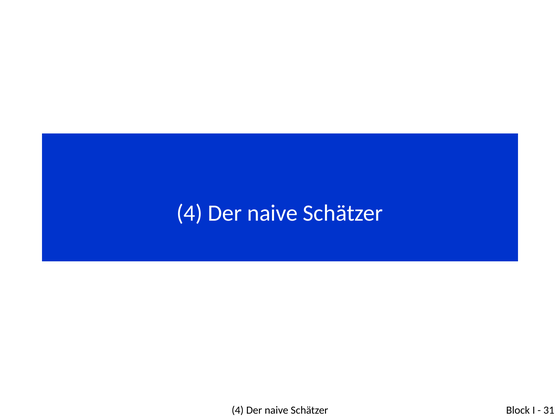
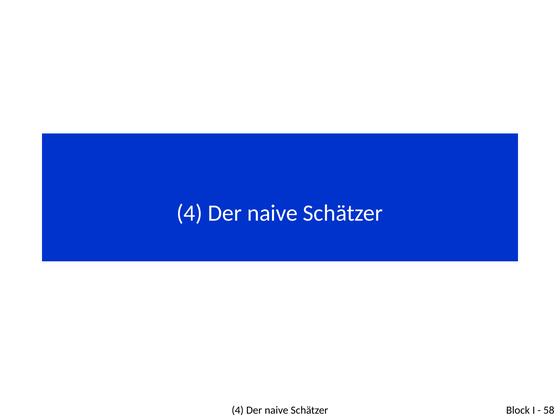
31: 31 -> 58
